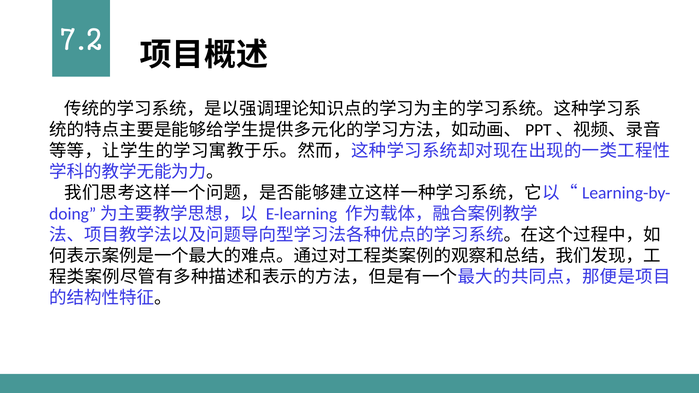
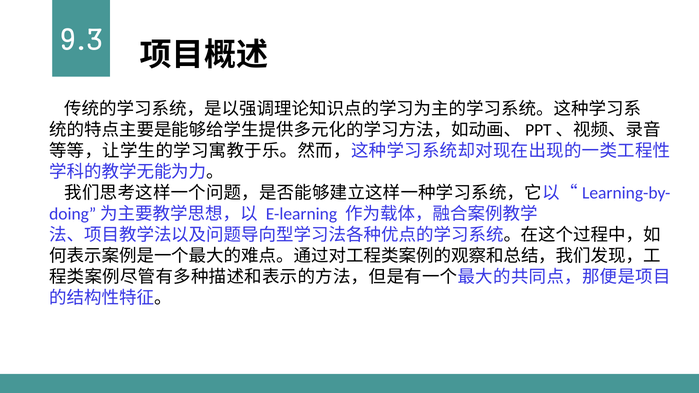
7.2: 7.2 -> 9.3
